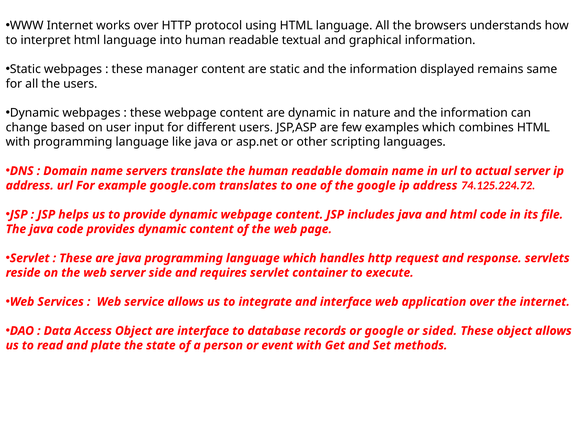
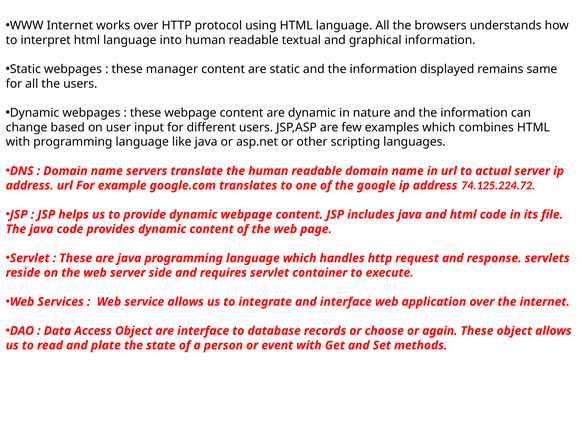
or google: google -> choose
sided: sided -> again
